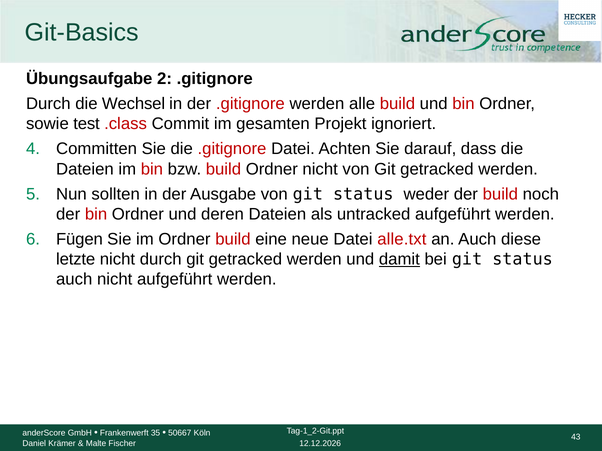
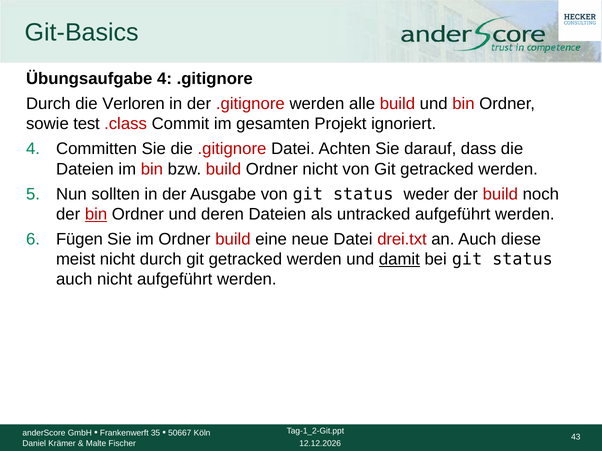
Übungsaufgabe 2: 2 -> 4
Wechsel: Wechsel -> Verloren
bin at (96, 214) underline: none -> present
alle.txt: alle.txt -> drei.txt
letzte: letzte -> meist
